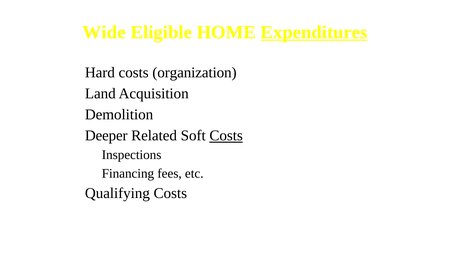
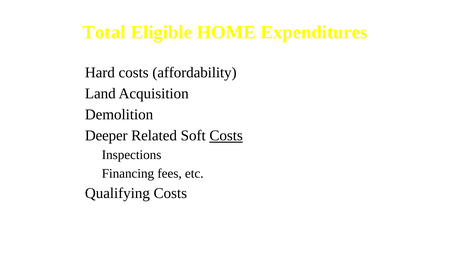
Wide: Wide -> Total
Expenditures underline: present -> none
organization: organization -> affordability
